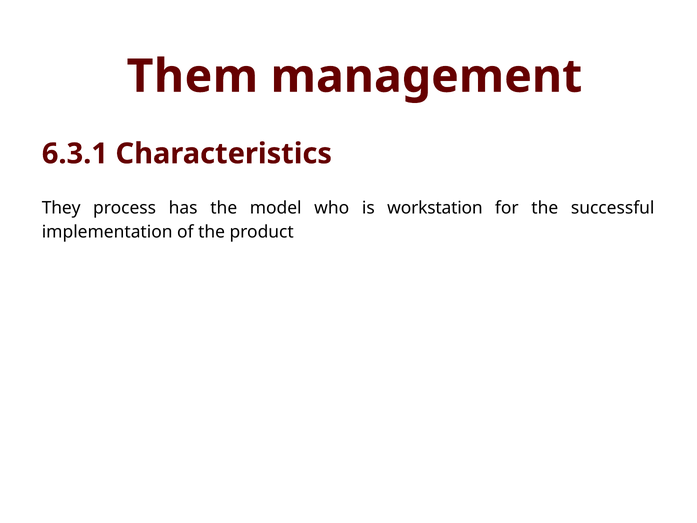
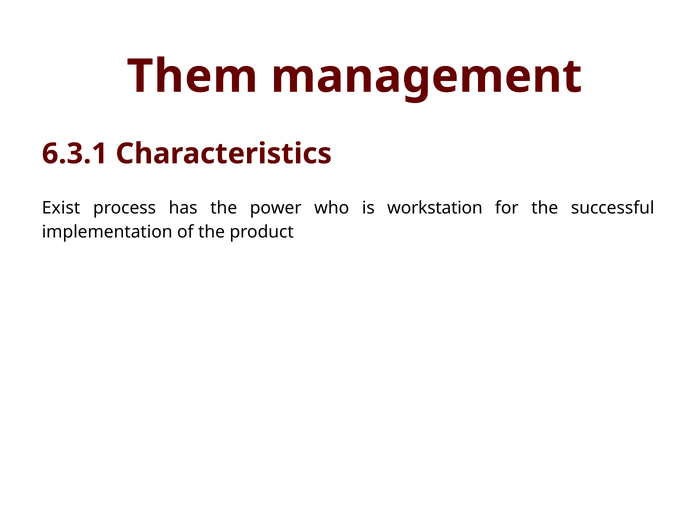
They: They -> Exist
model: model -> power
